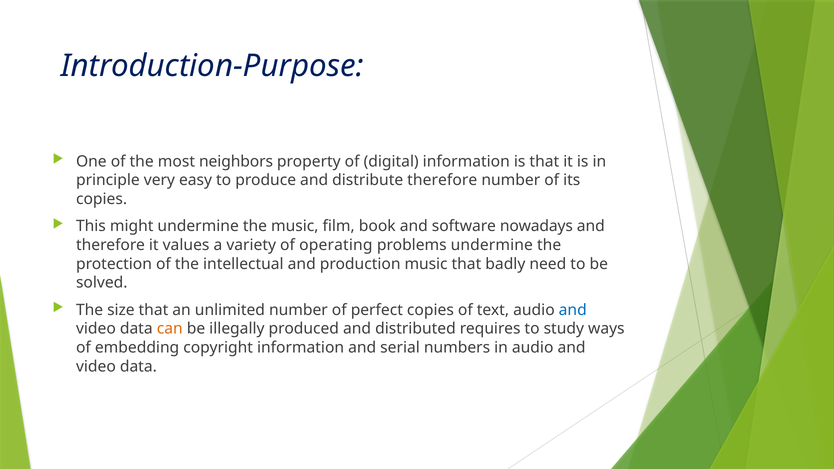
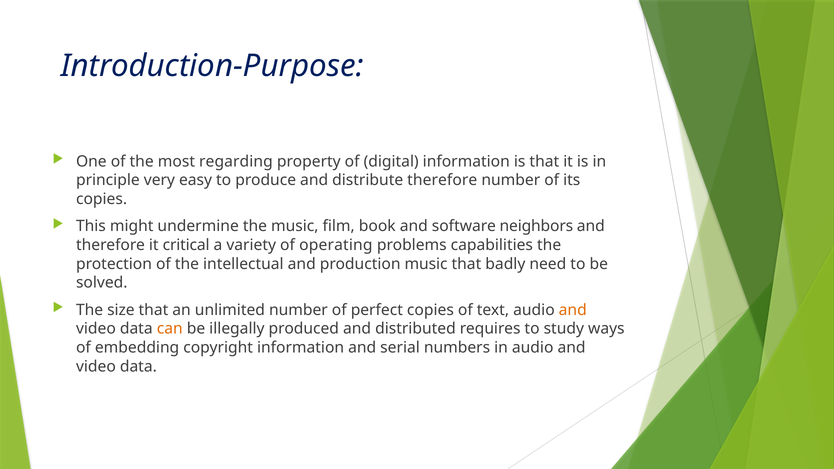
neighbors: neighbors -> regarding
nowadays: nowadays -> neighbors
values: values -> critical
problems undermine: undermine -> capabilities
and at (573, 310) colour: blue -> orange
